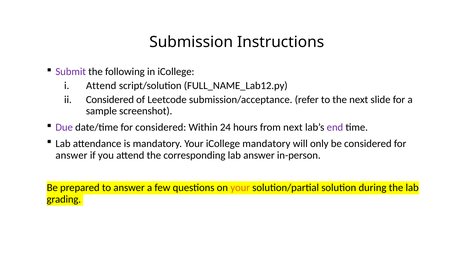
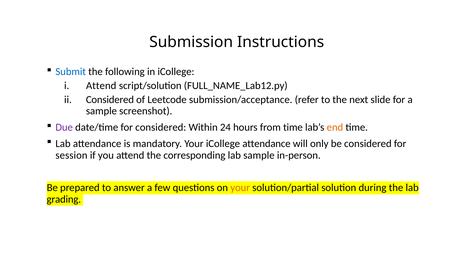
Submit colour: purple -> blue
from next: next -> time
end colour: purple -> orange
iCollege mandatory: mandatory -> attendance
answer at (71, 155): answer -> session
lab answer: answer -> sample
